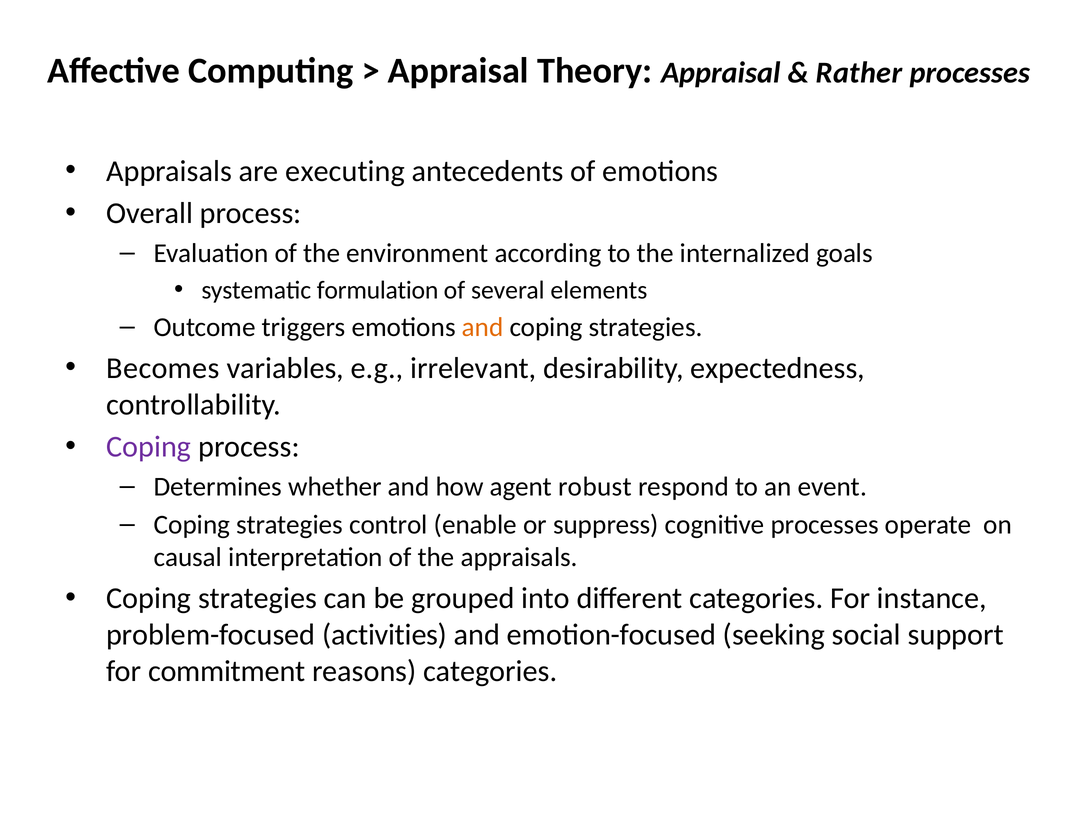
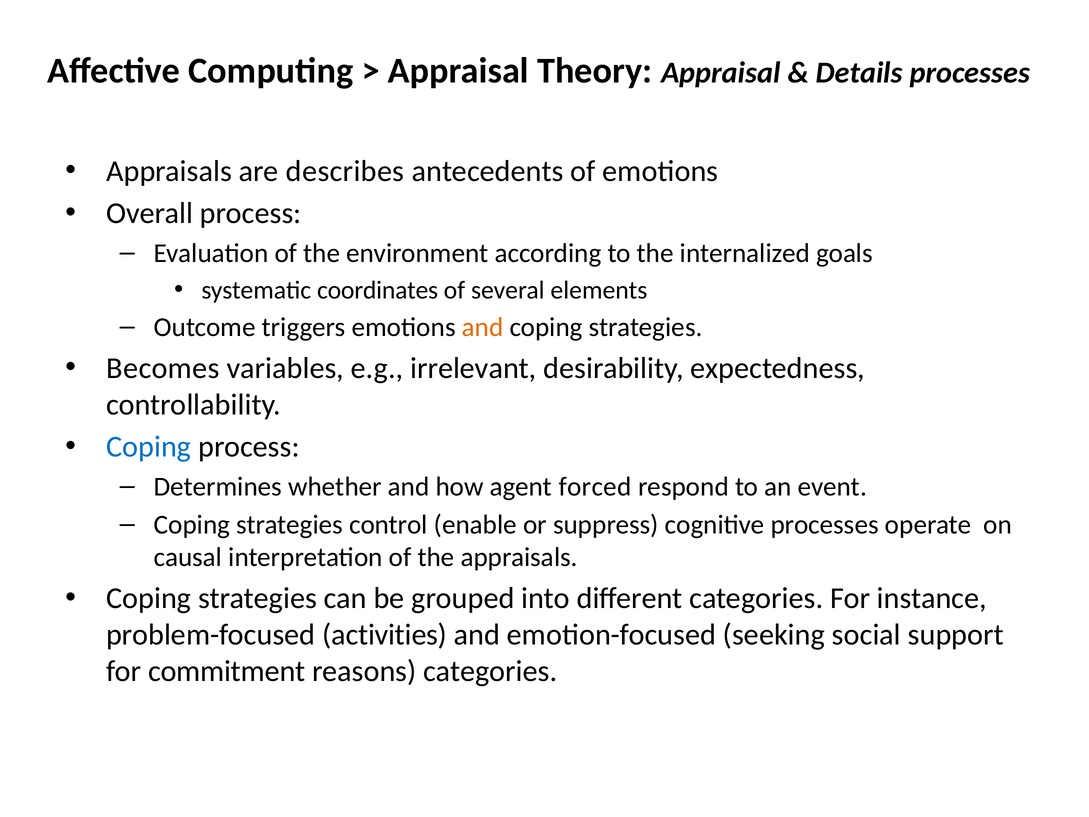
Rather: Rather -> Details
executing: executing -> describes
formulation: formulation -> coordinates
Coping at (149, 447) colour: purple -> blue
robust: robust -> forced
